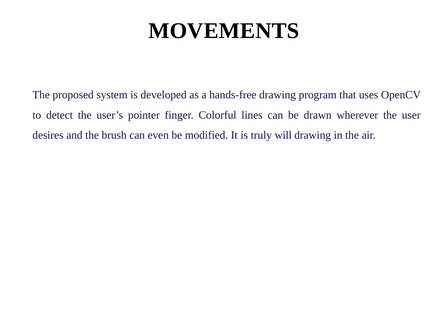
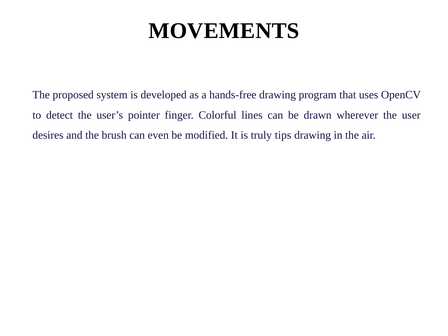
will: will -> tips
